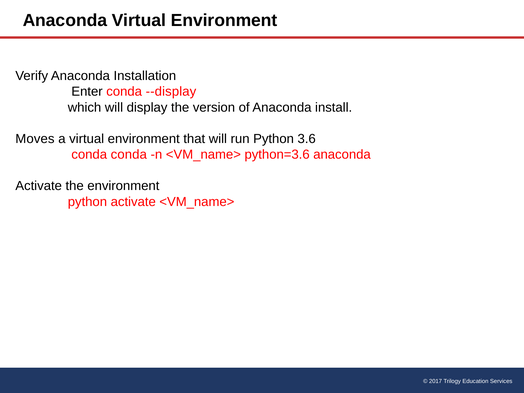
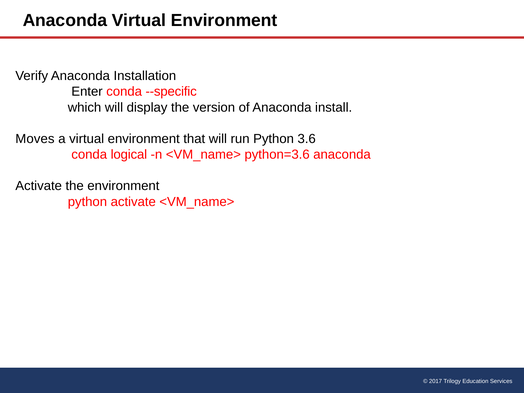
--display: --display -> --specific
conda conda: conda -> logical
